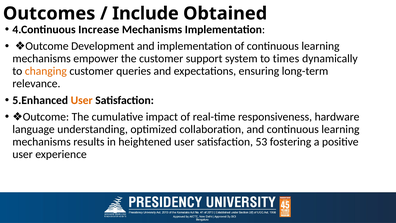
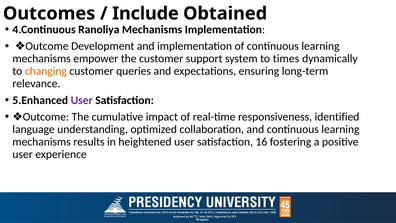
Increase: Increase -> Ranoliya
User at (82, 100) colour: orange -> purple
hardware: hardware -> identified
53: 53 -> 16
